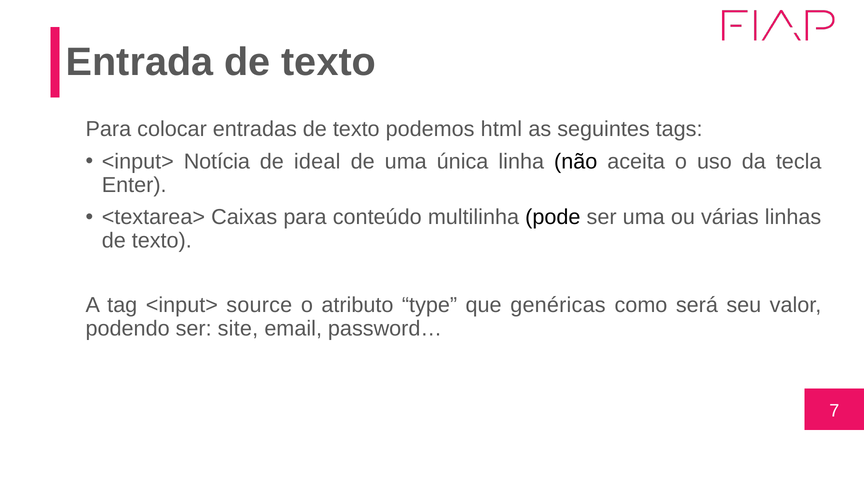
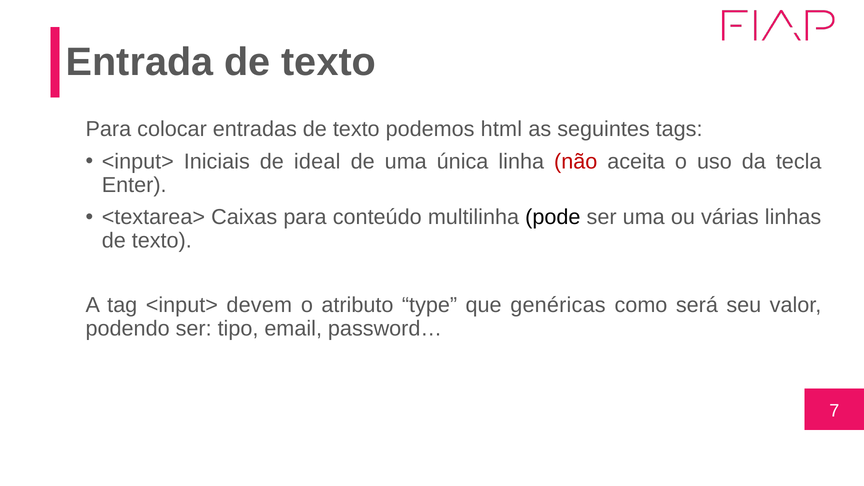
Notícia: Notícia -> Iniciais
não colour: black -> red
source: source -> devem
site: site -> tipo
